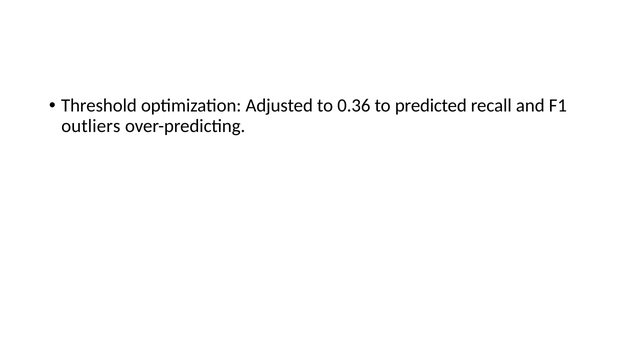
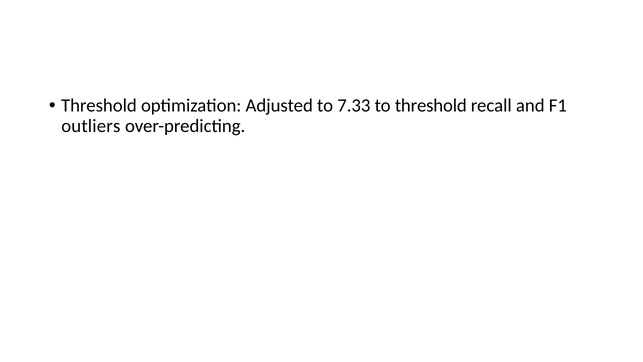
0.36: 0.36 -> 7.33
to predicted: predicted -> threshold
